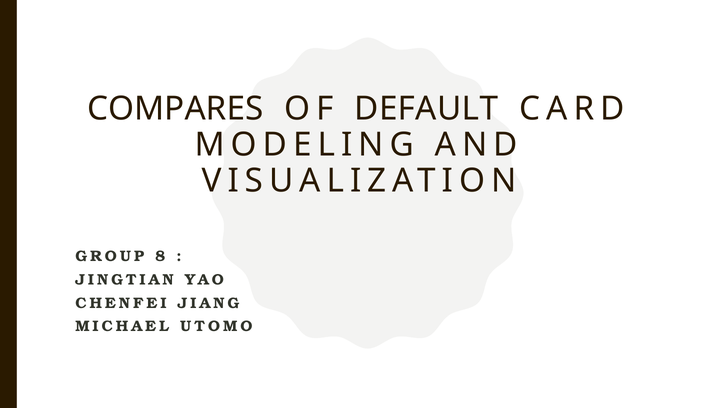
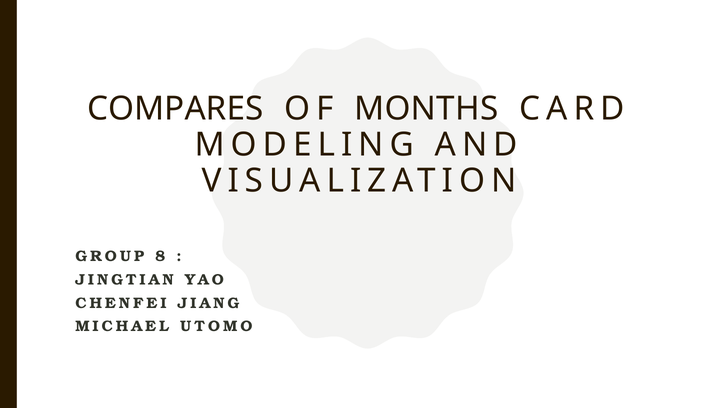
DEFAULT: DEFAULT -> MONTHS
